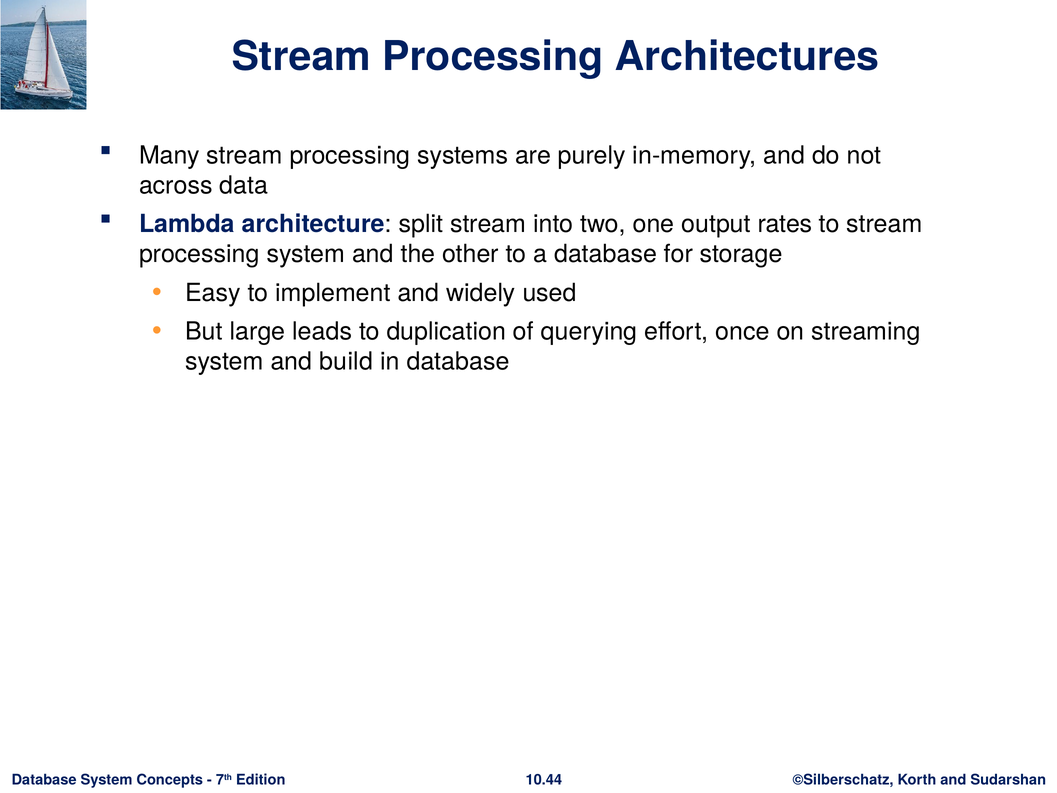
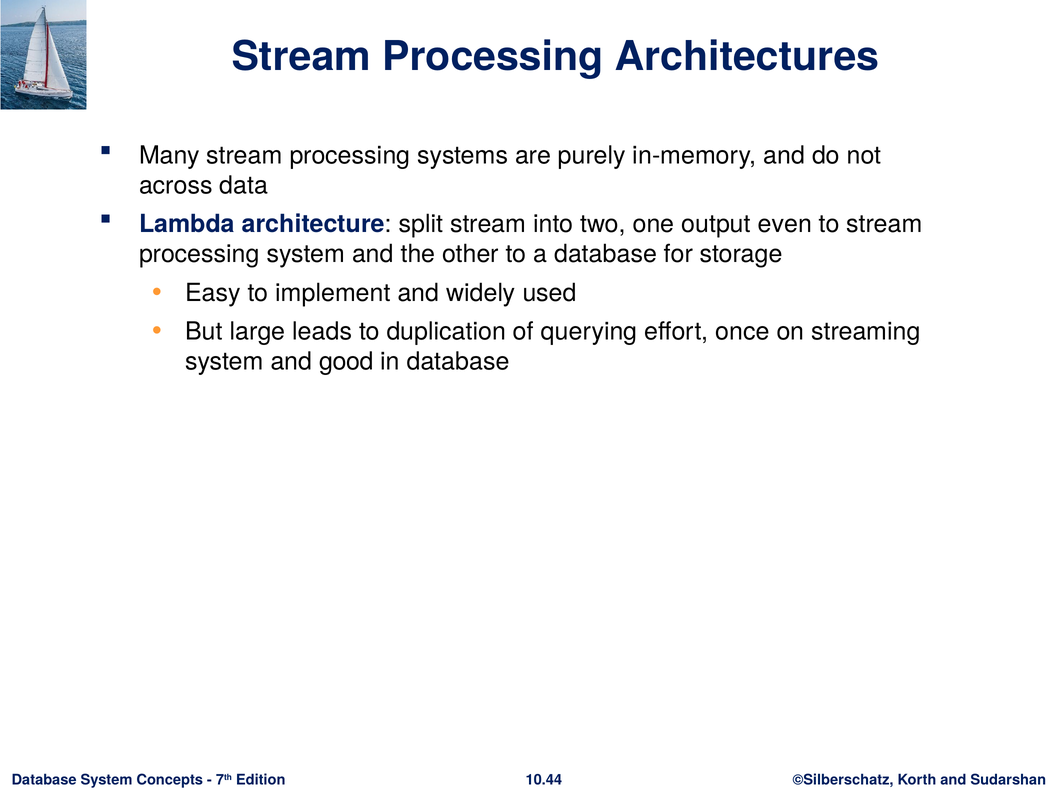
rates: rates -> even
build: build -> good
